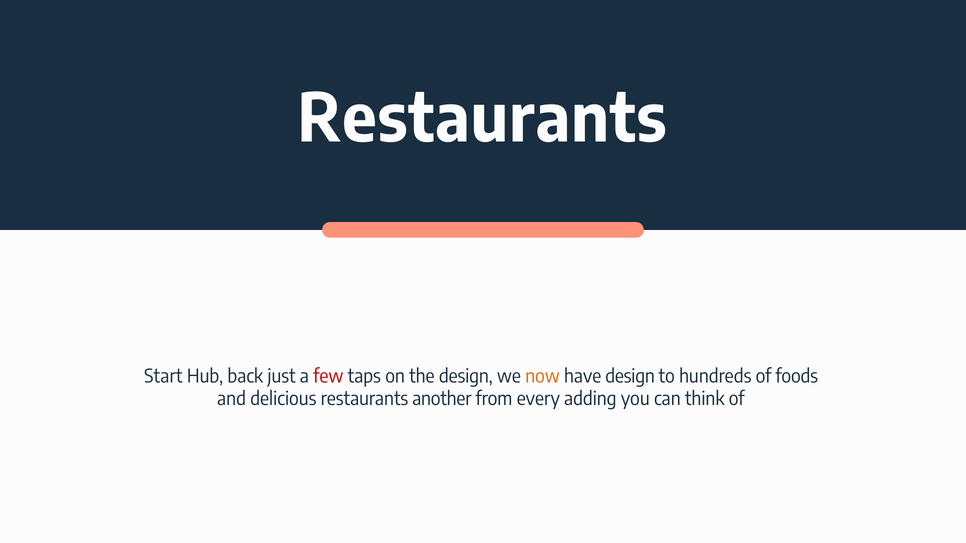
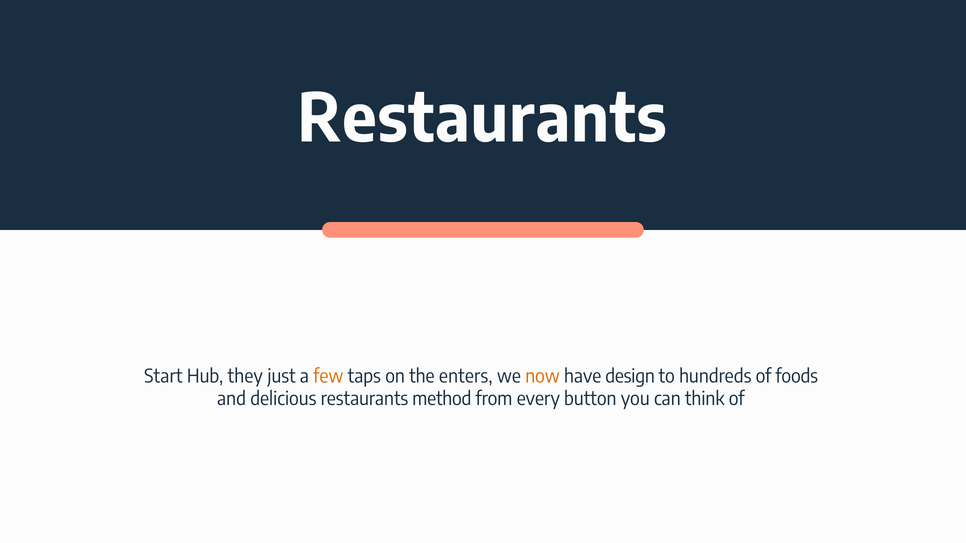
back: back -> they
few colour: red -> orange
the design: design -> enters
another: another -> method
adding: adding -> button
